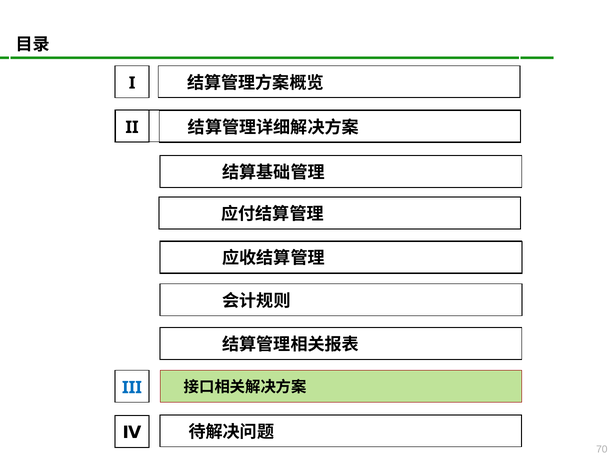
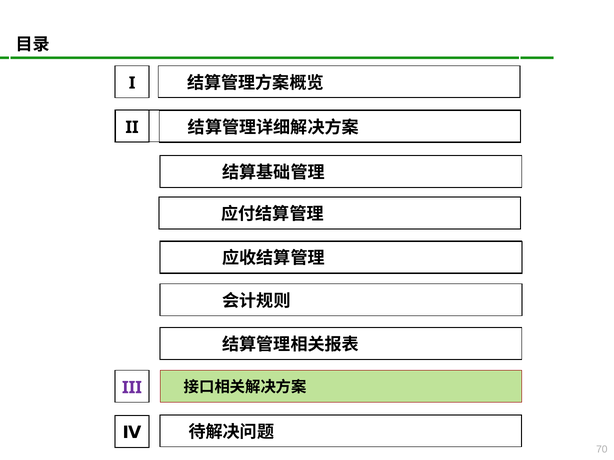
III colour: blue -> purple
